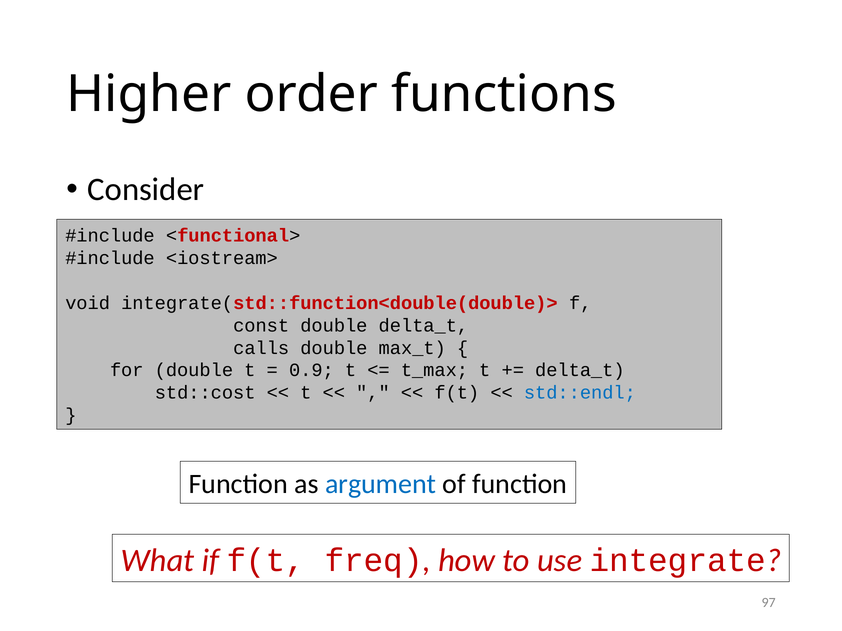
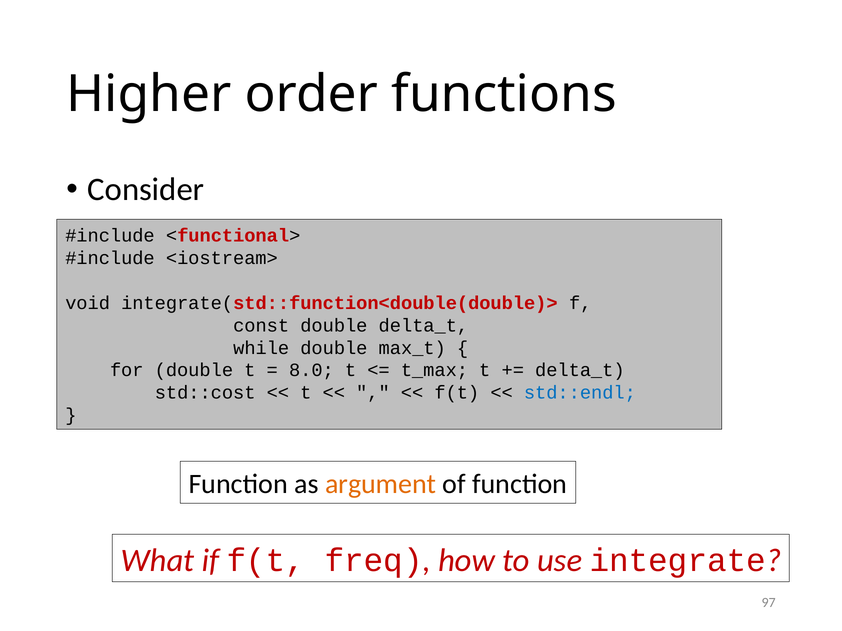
calls: calls -> while
0.9: 0.9 -> 8.0
argument colour: blue -> orange
